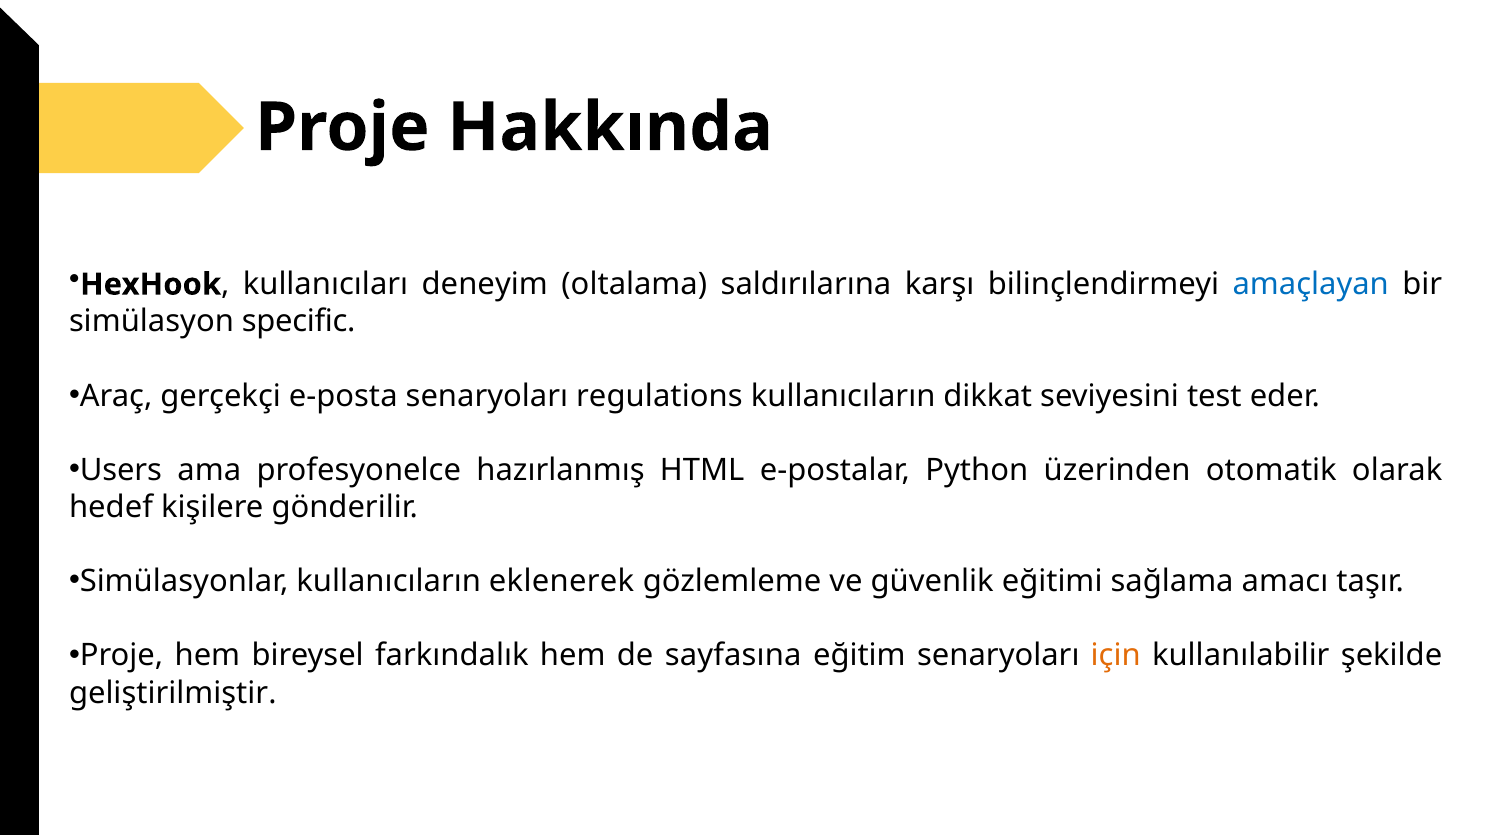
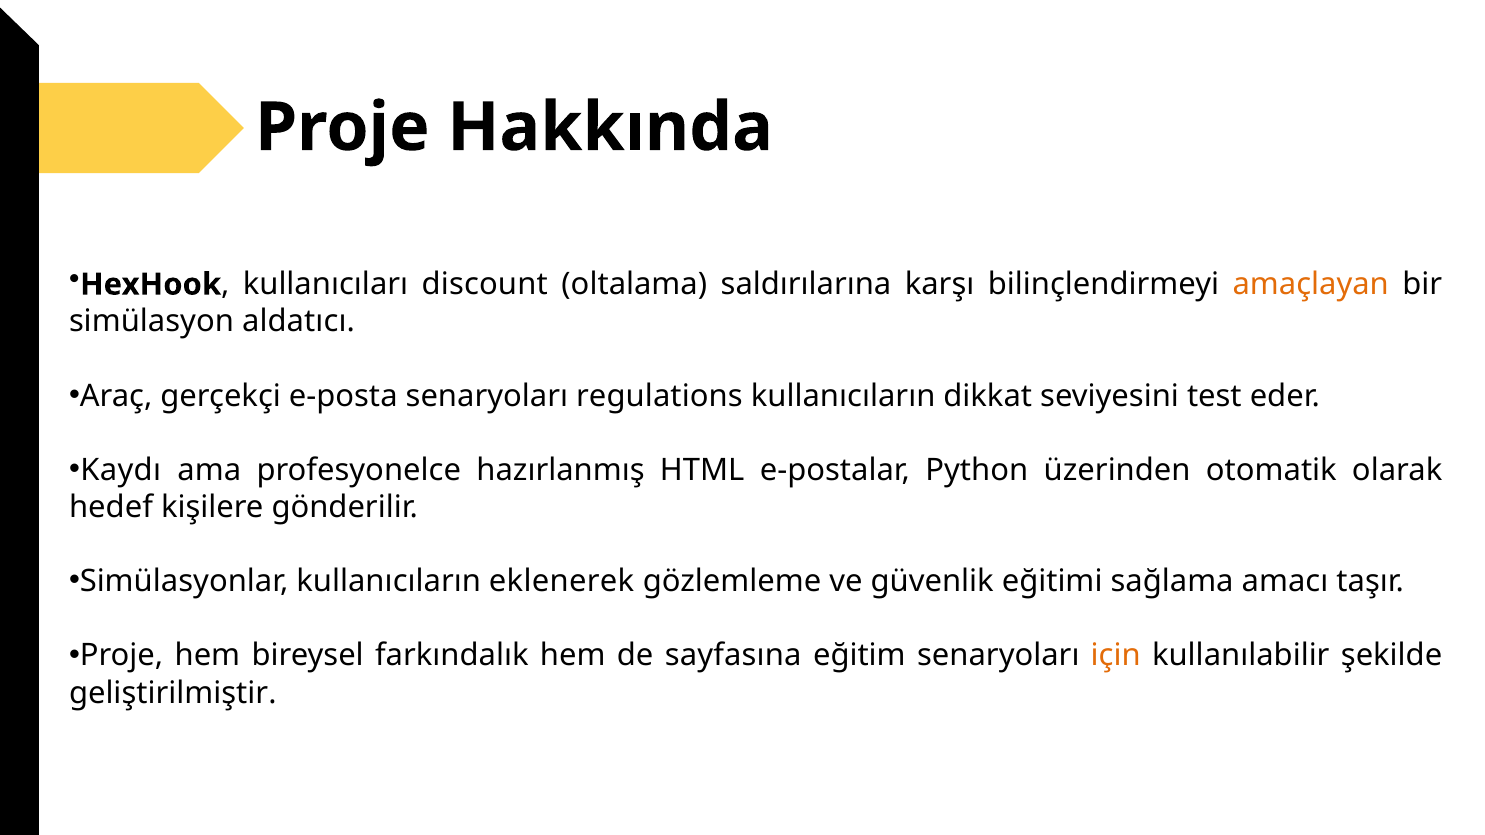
deneyim: deneyim -> discount
amaçlayan colour: blue -> orange
specific: specific -> aldatıcı
Users: Users -> Kaydı
